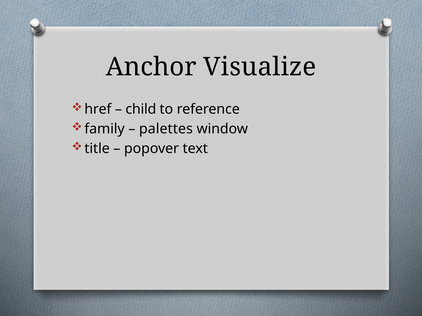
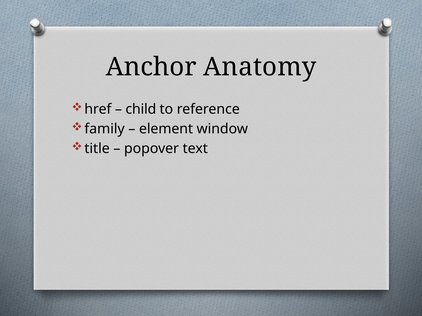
Visualize: Visualize -> Anatomy
palettes: palettes -> element
